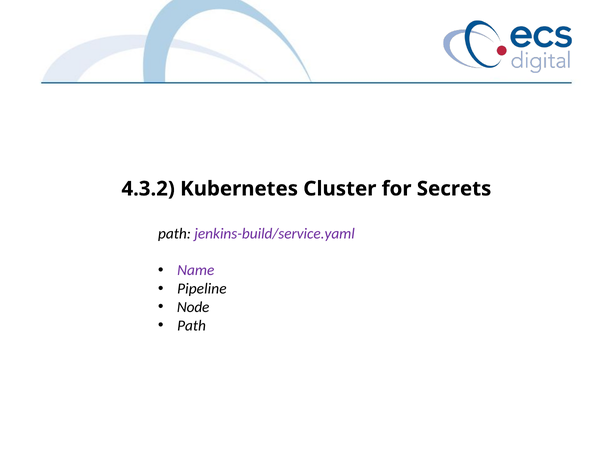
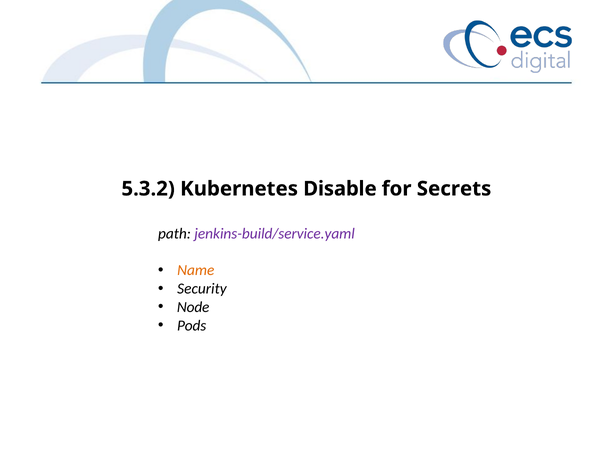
4.3.2: 4.3.2 -> 5.3.2
Cluster: Cluster -> Disable
Name colour: purple -> orange
Pipeline: Pipeline -> Security
Path at (192, 325): Path -> Pods
